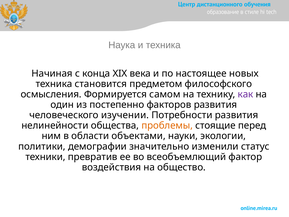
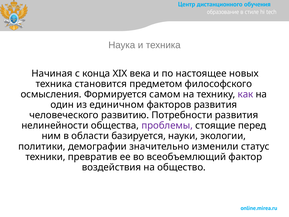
постепенно: постепенно -> единичном
изучении: изучении -> развитию
проблемы colour: orange -> purple
объектами: объектами -> базируется
